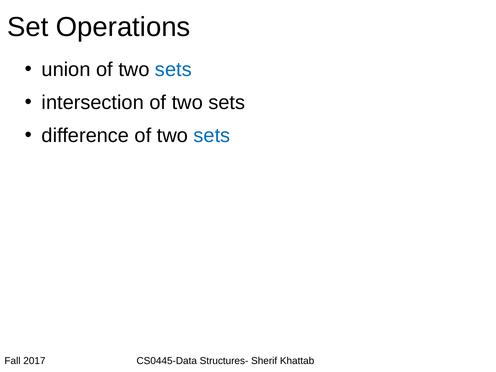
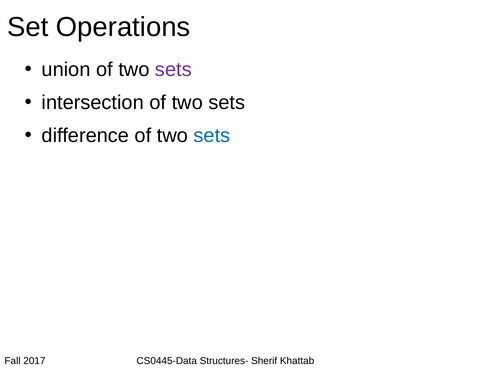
sets at (173, 70) colour: blue -> purple
